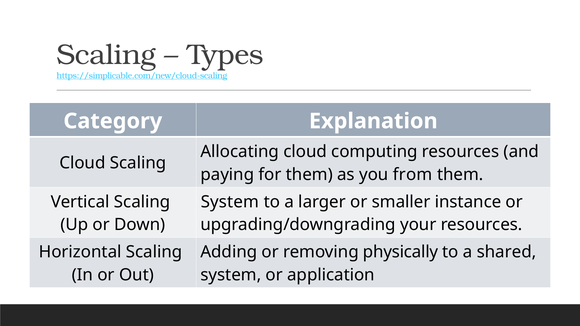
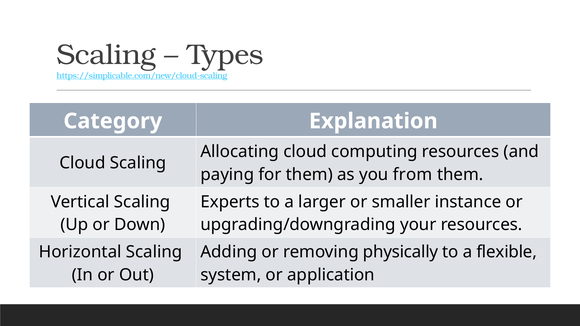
System at (230, 202): System -> Experts
shared: shared -> flexible
